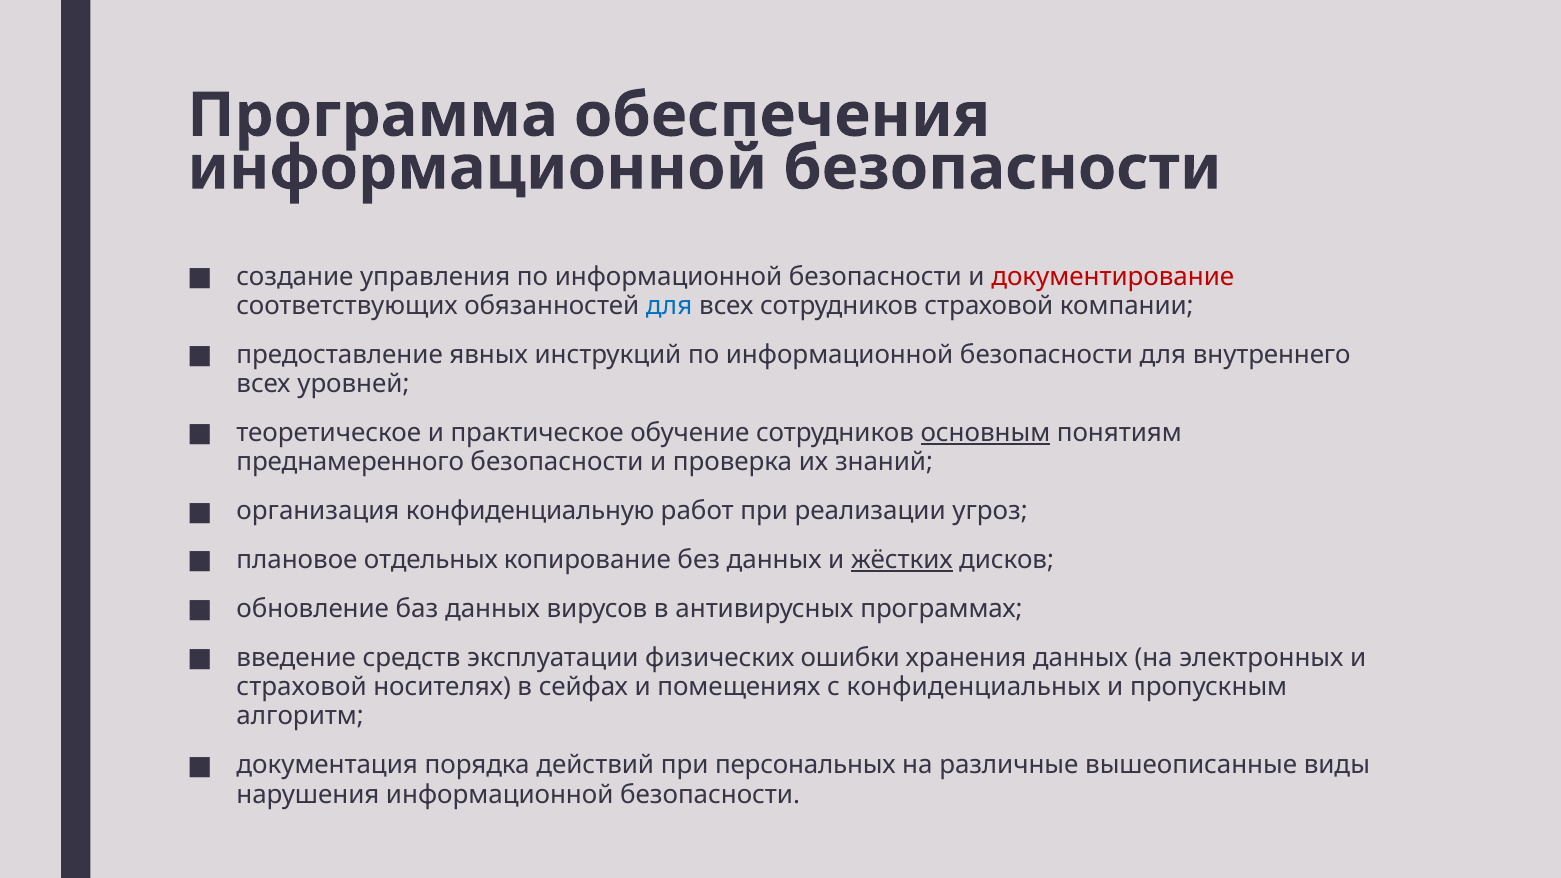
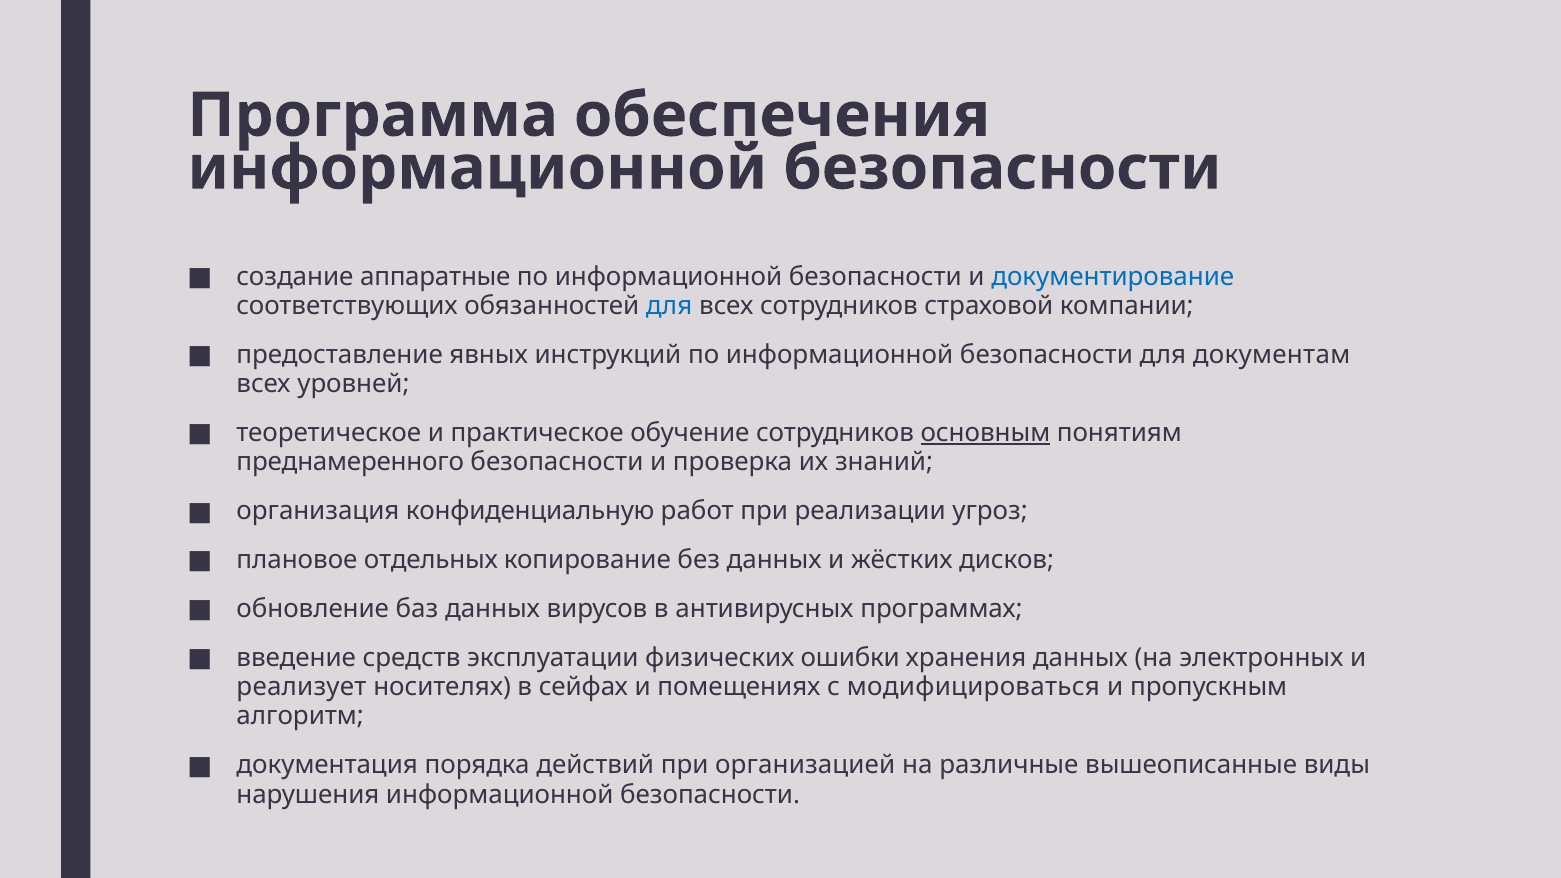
управления: управления -> аппаратные
документирование colour: red -> blue
внутреннего: внутреннего -> документам
жёстких underline: present -> none
страховой at (302, 687): страховой -> реализует
конфиденциальных: конфиденциальных -> модифицироваться
персональных: персональных -> организацией
